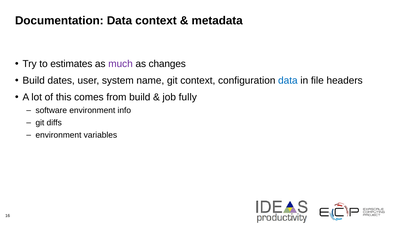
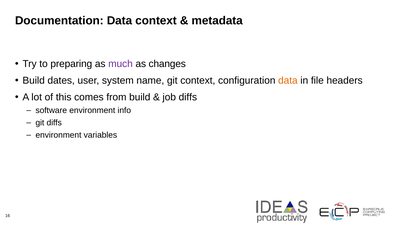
estimates: estimates -> preparing
data at (288, 80) colour: blue -> orange
job fully: fully -> diffs
